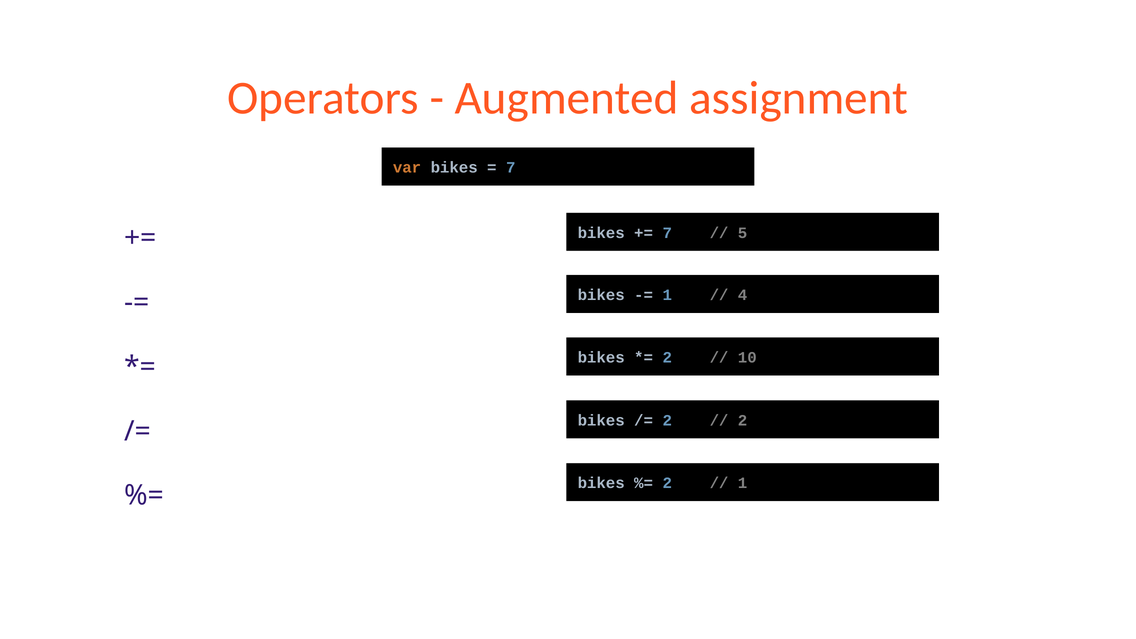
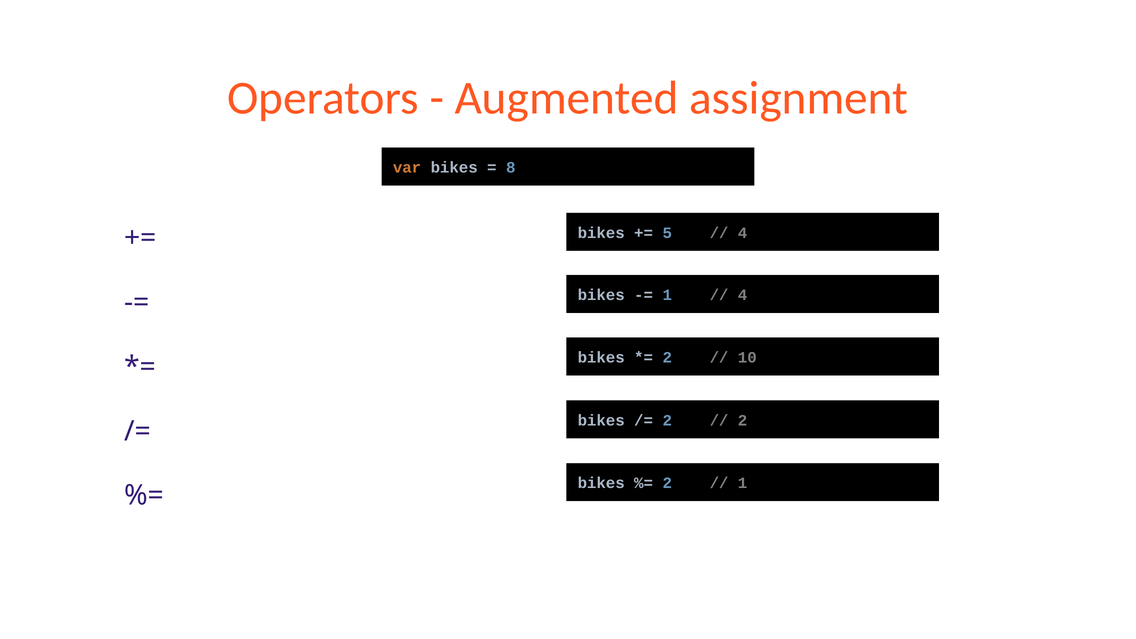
7 at (511, 168): 7 -> 8
7 at (667, 233): 7 -> 5
5 at (743, 233): 5 -> 4
